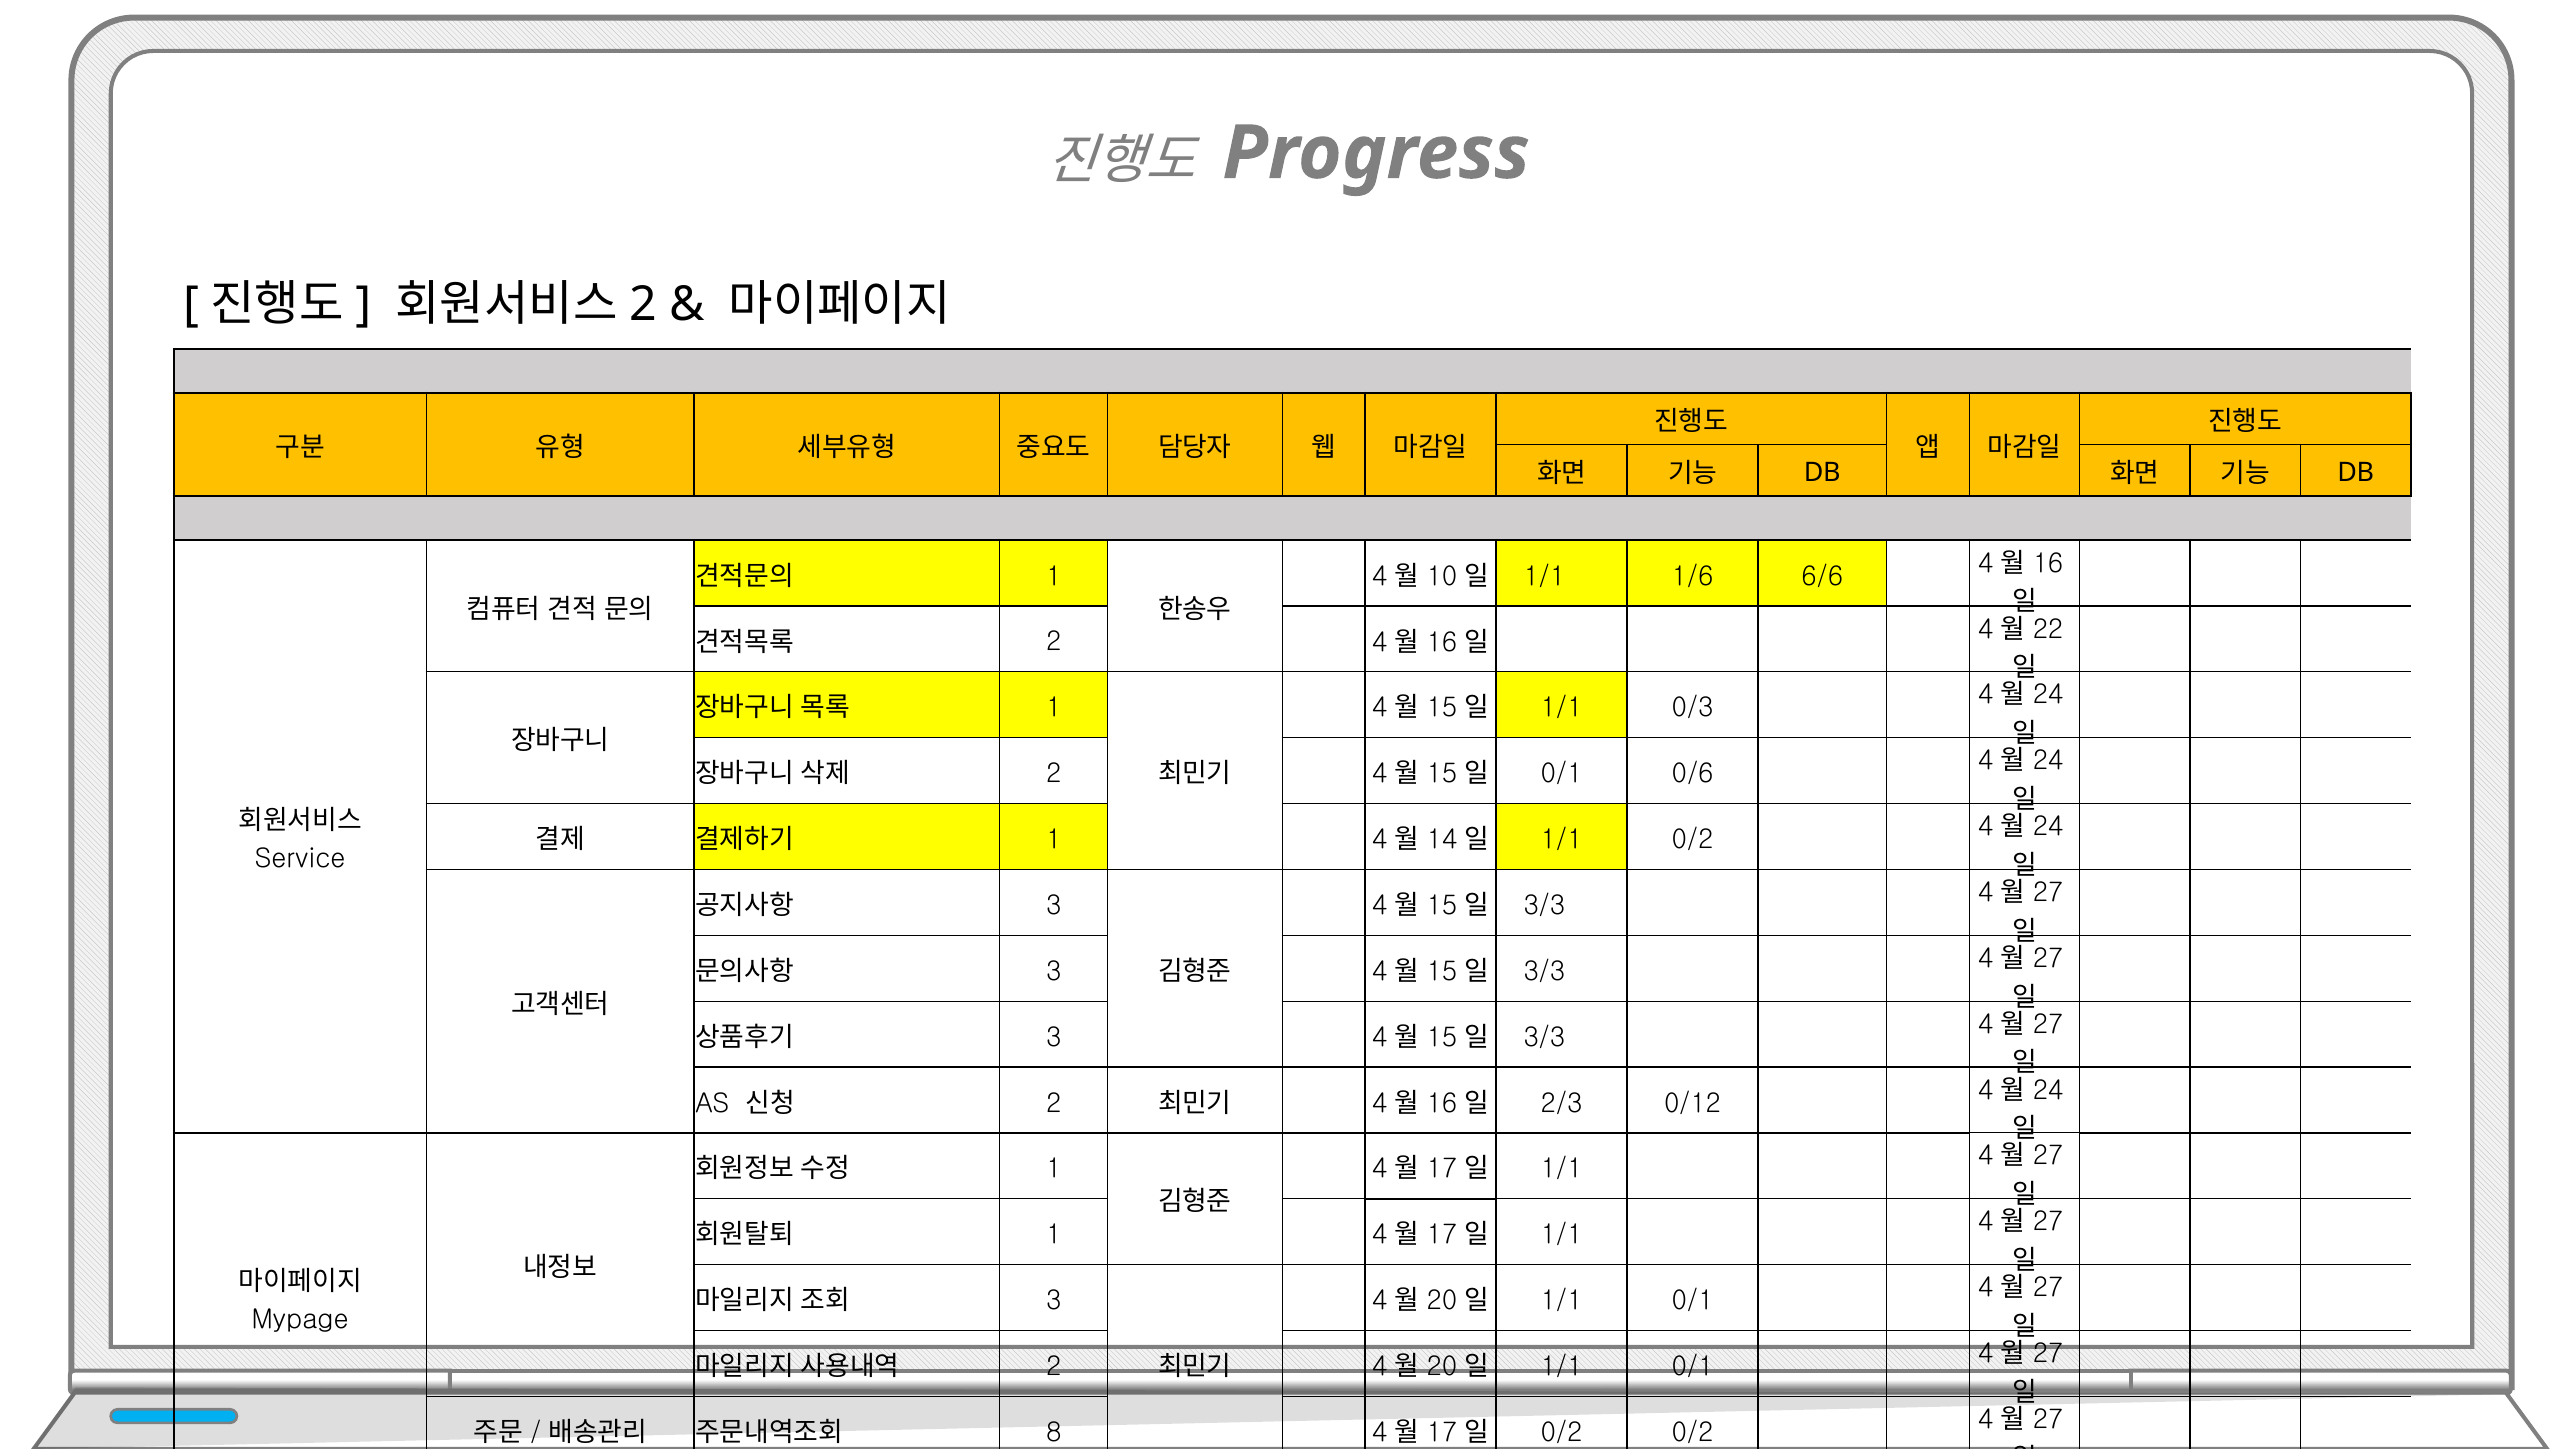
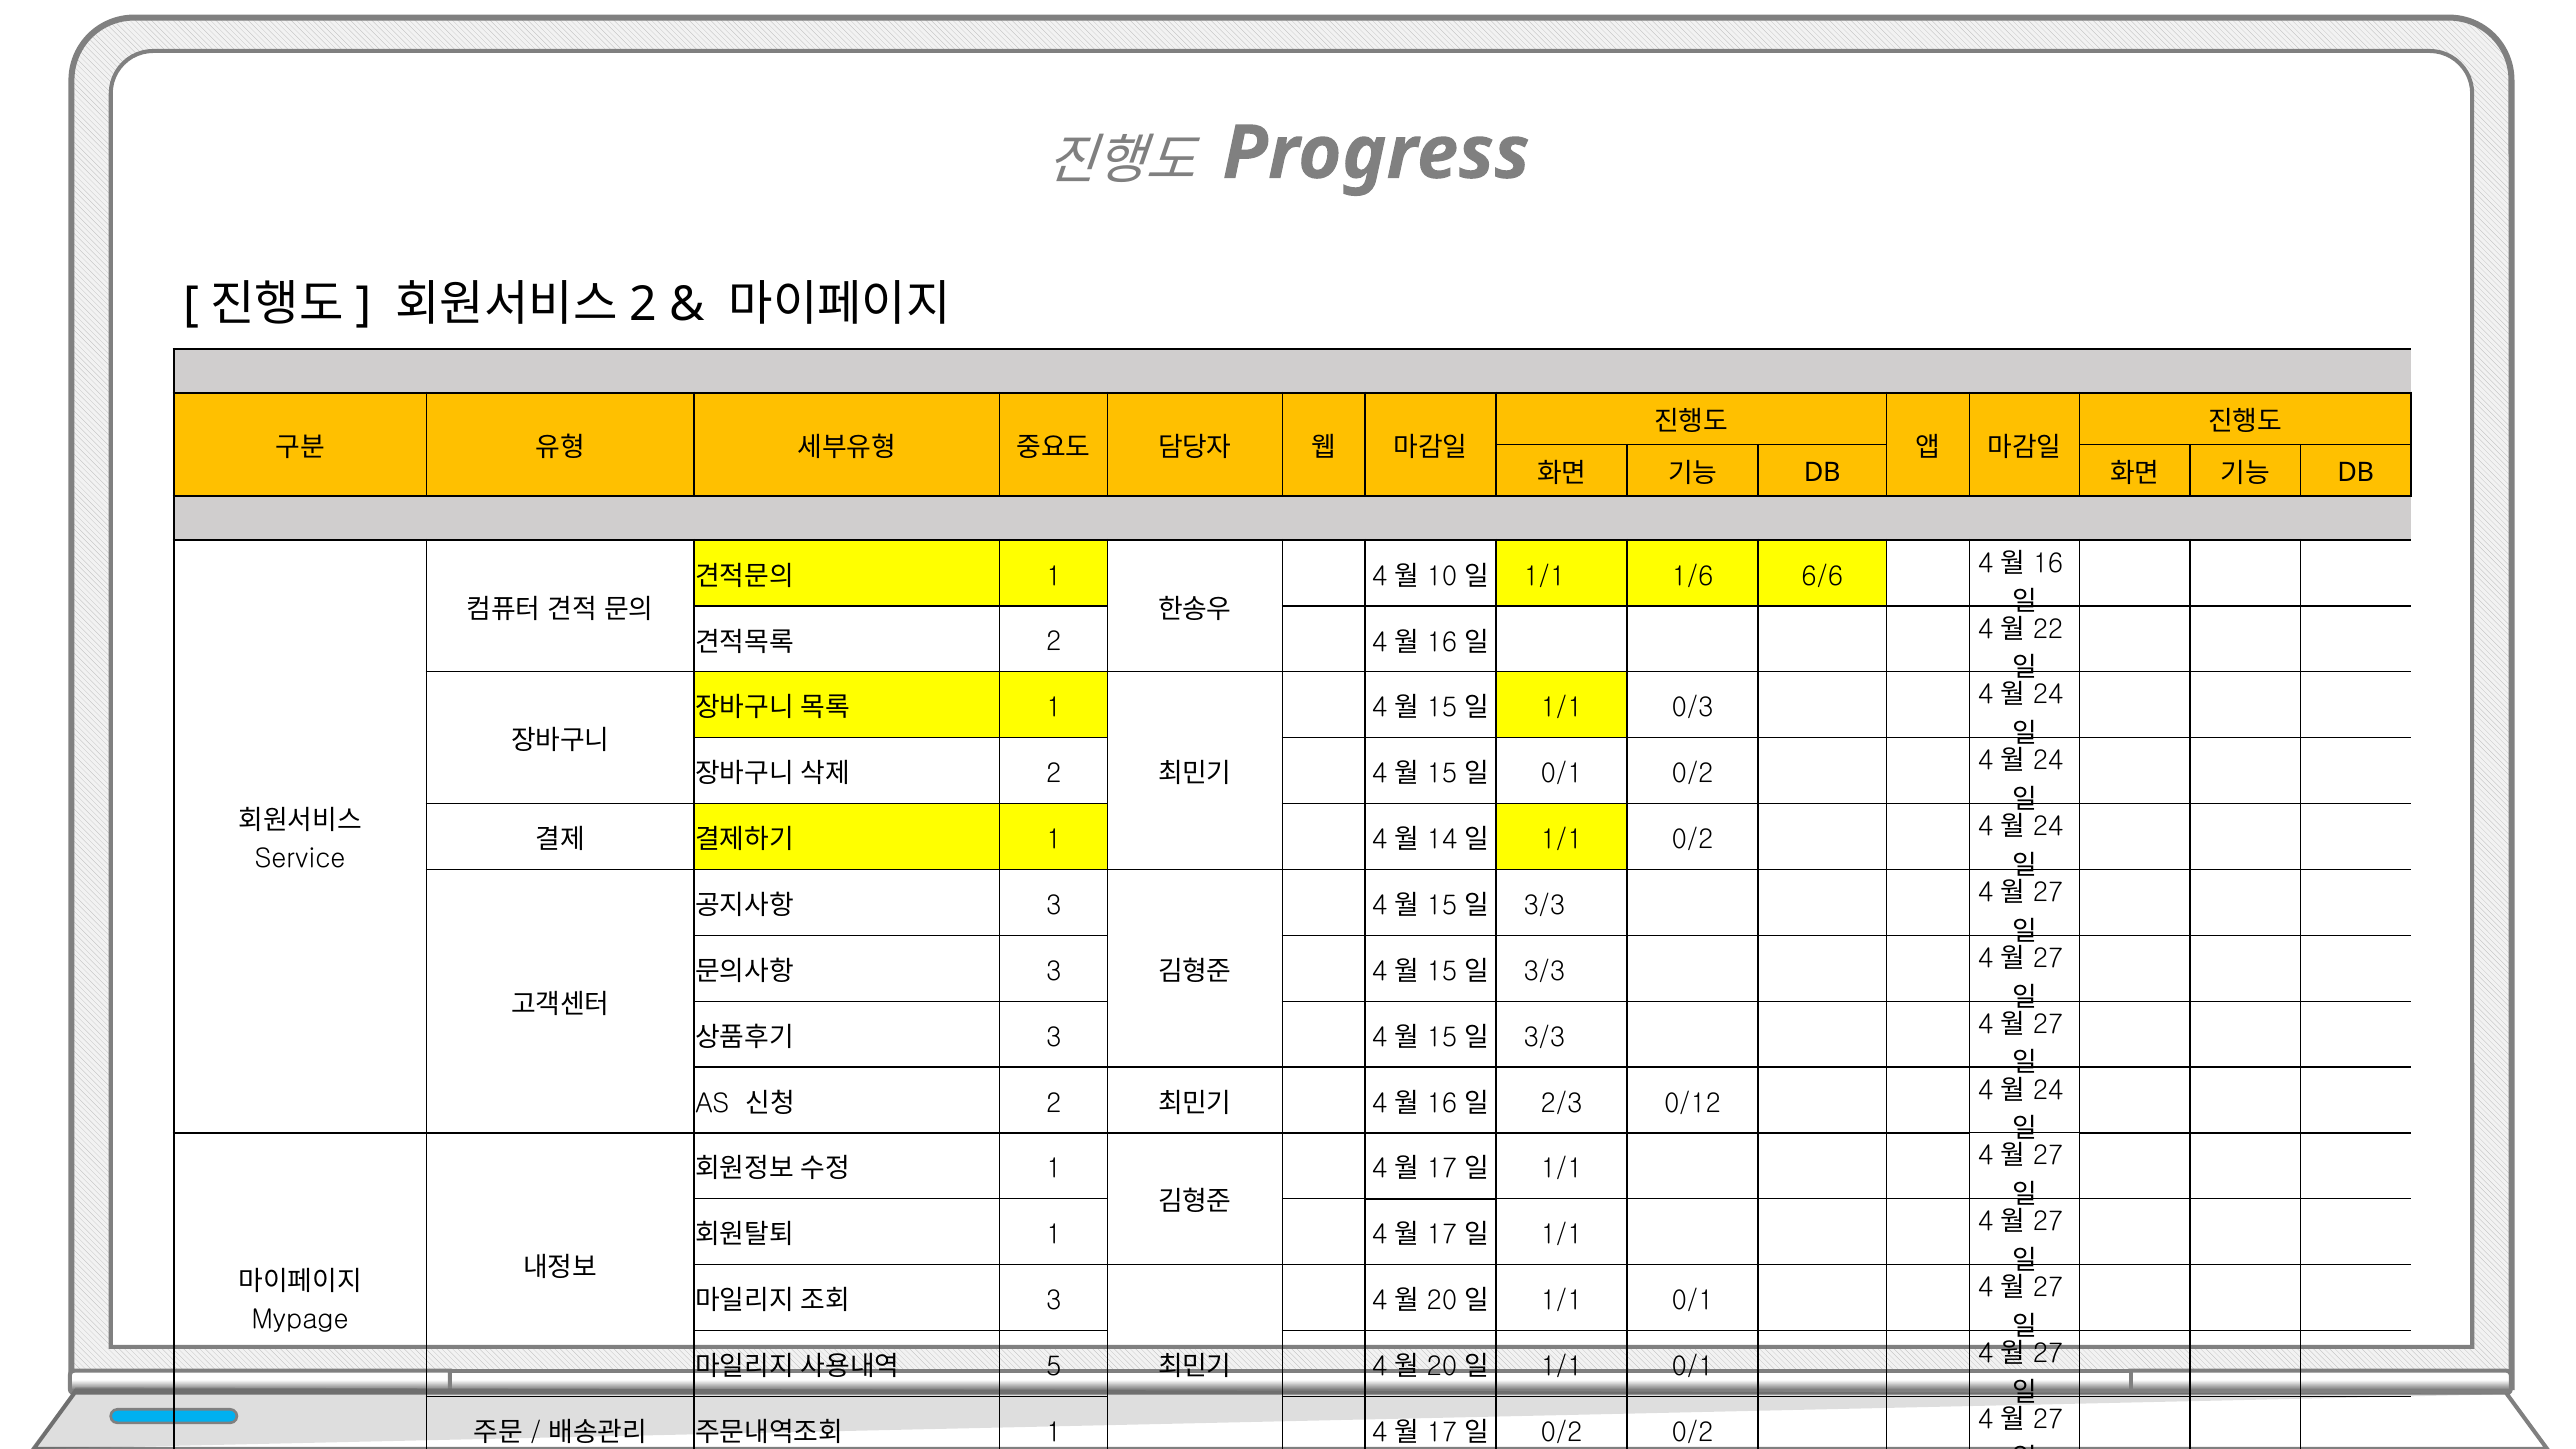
0/1 0/6: 0/6 -> 0/2
2 at (1054, 1367): 2 -> 5
8 at (1054, 1433): 8 -> 1
